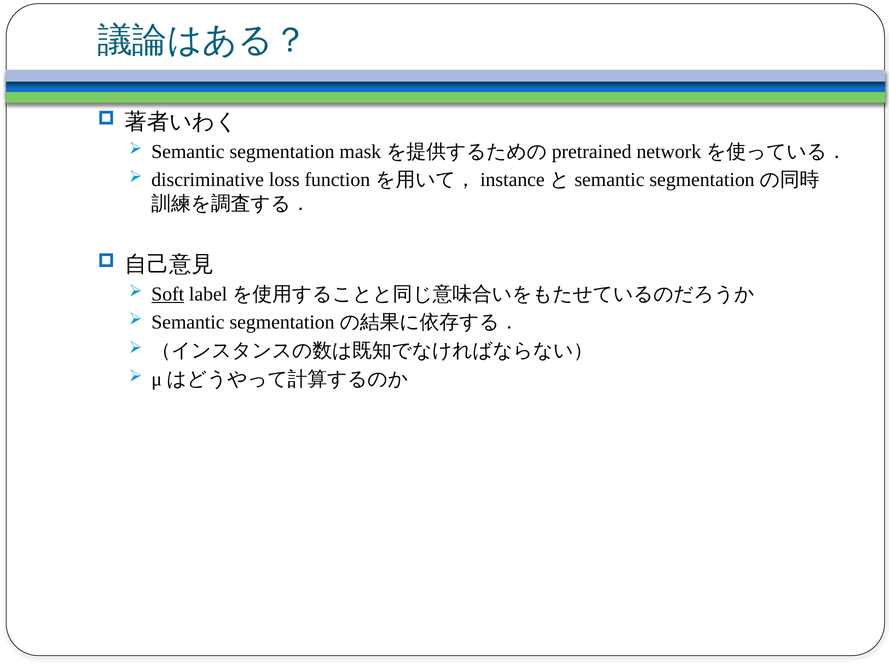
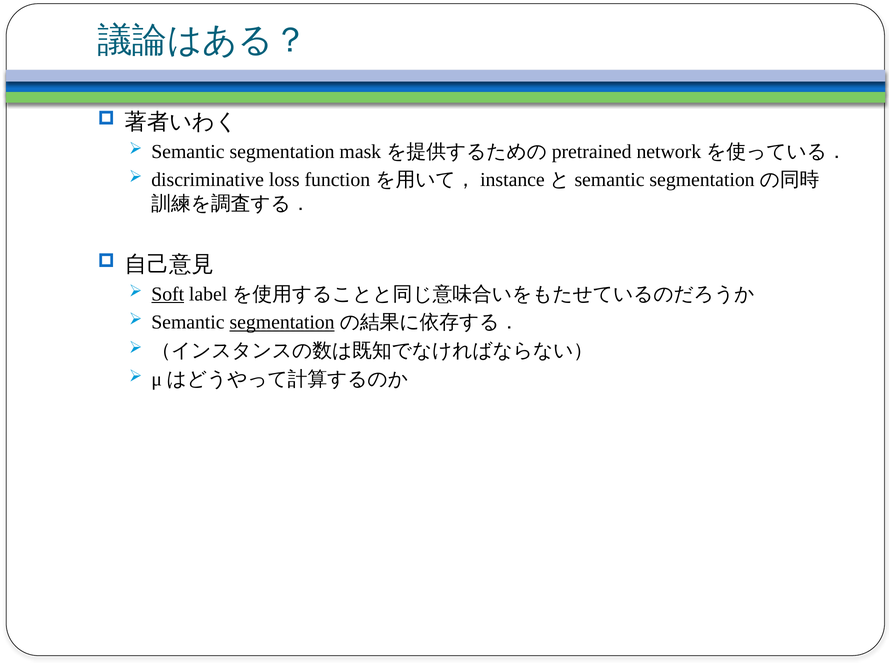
segmentation at (282, 323) underline: none -> present
